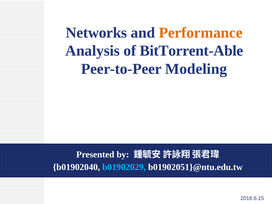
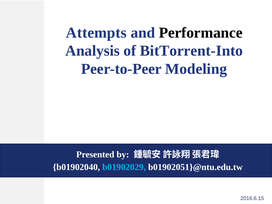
Networks: Networks -> Attempts
Performance colour: orange -> black
BitTorrent-Able: BitTorrent-Able -> BitTorrent-Into
